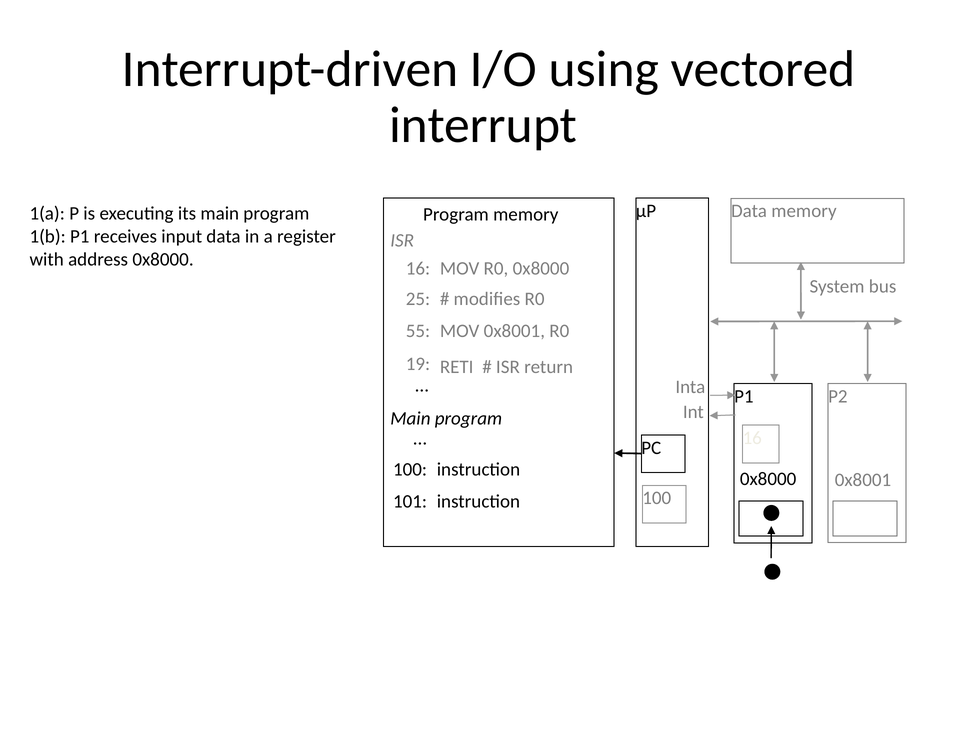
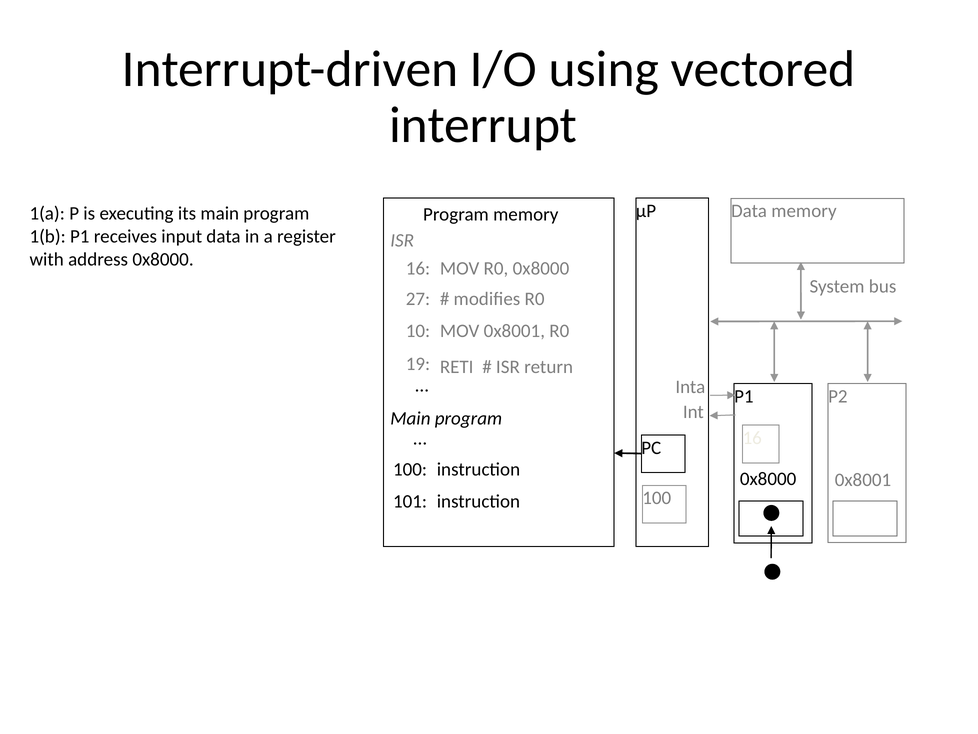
25: 25 -> 27
55: 55 -> 10
